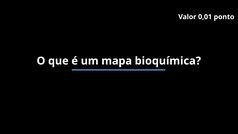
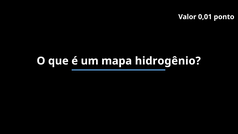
bioquímica: bioquímica -> hidrogênio
